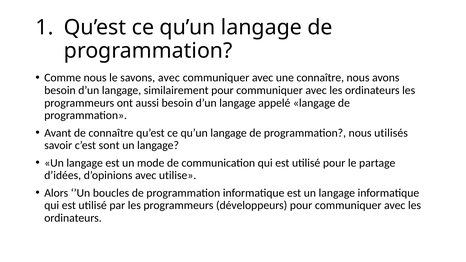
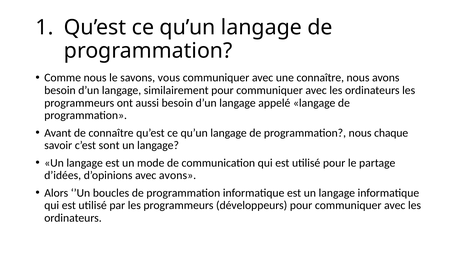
savons avec: avec -> vous
utilisés: utilisés -> chaque
avec utilise: utilise -> avons
